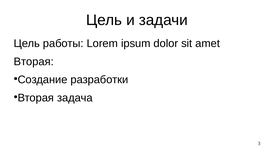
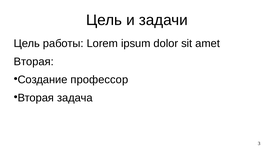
разработки: разработки -> профессор
